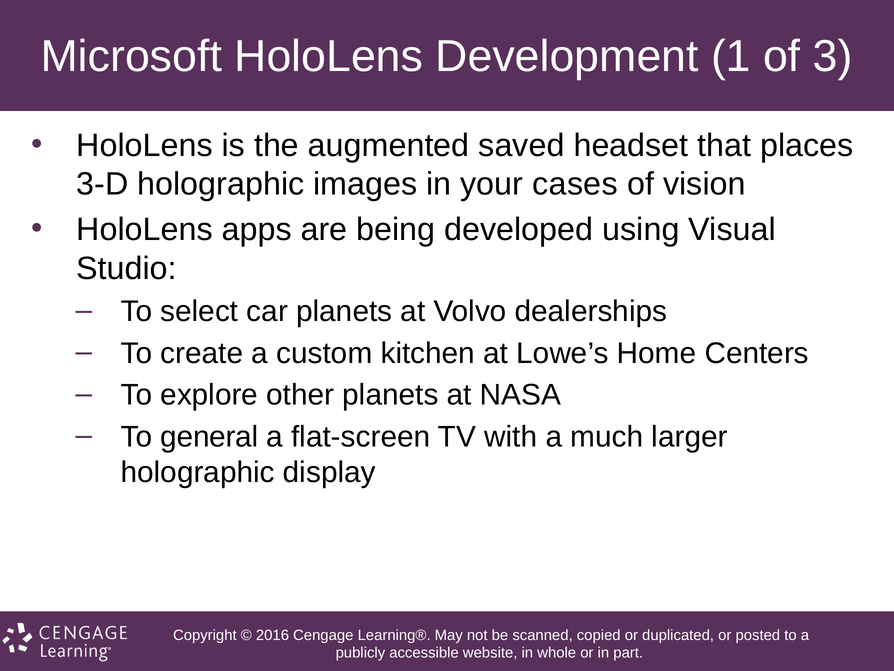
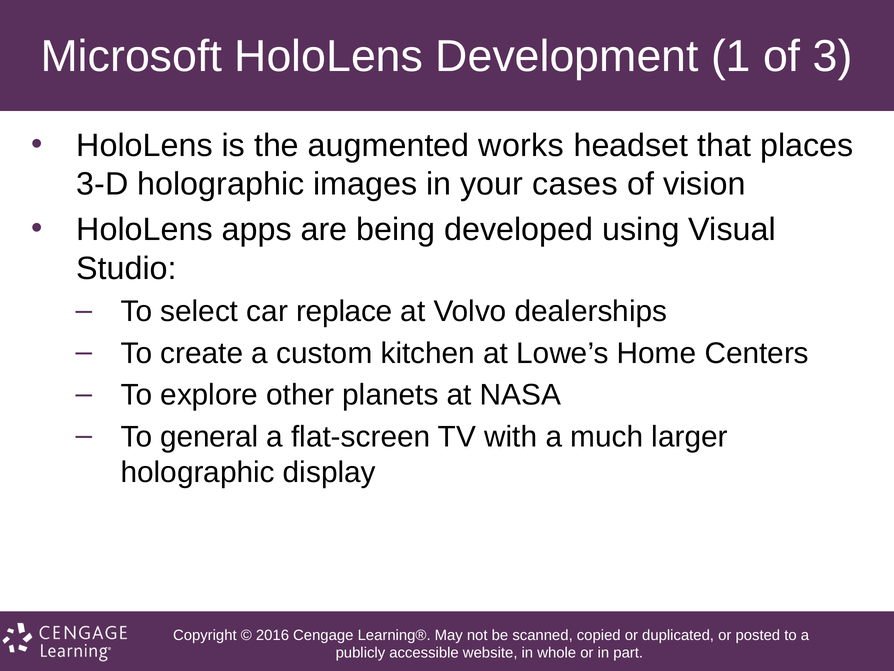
saved: saved -> works
car planets: planets -> replace
